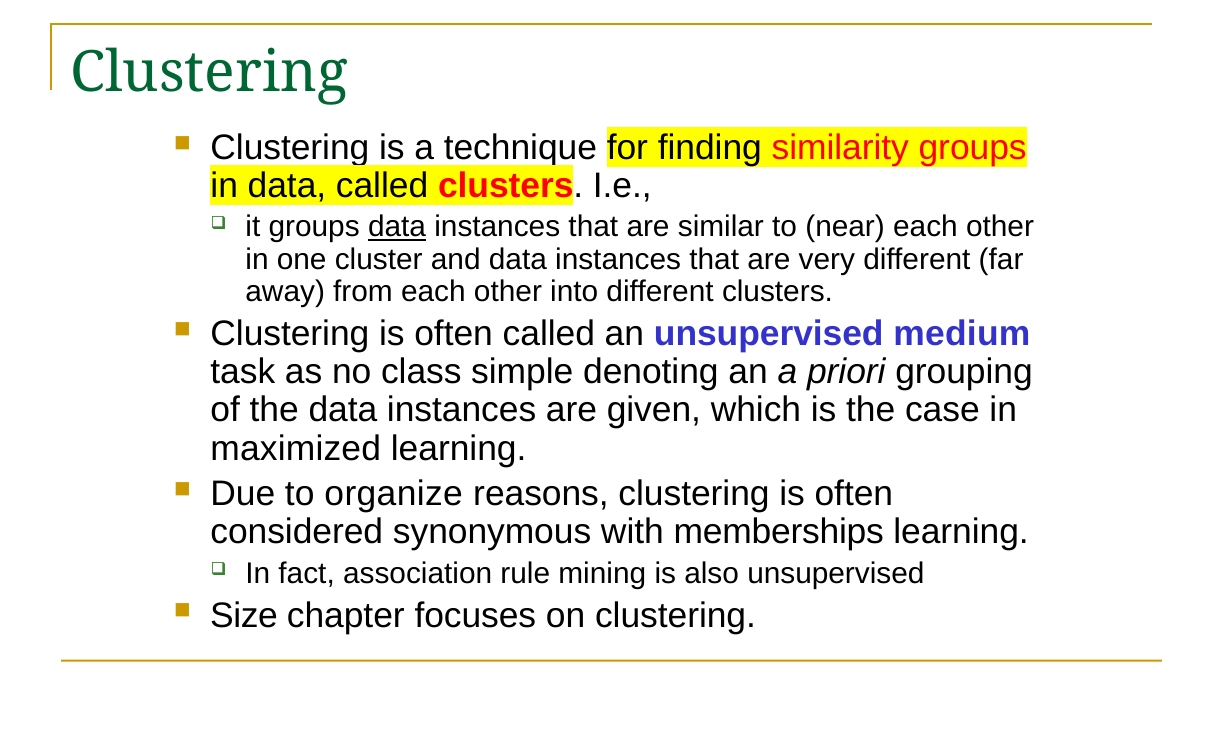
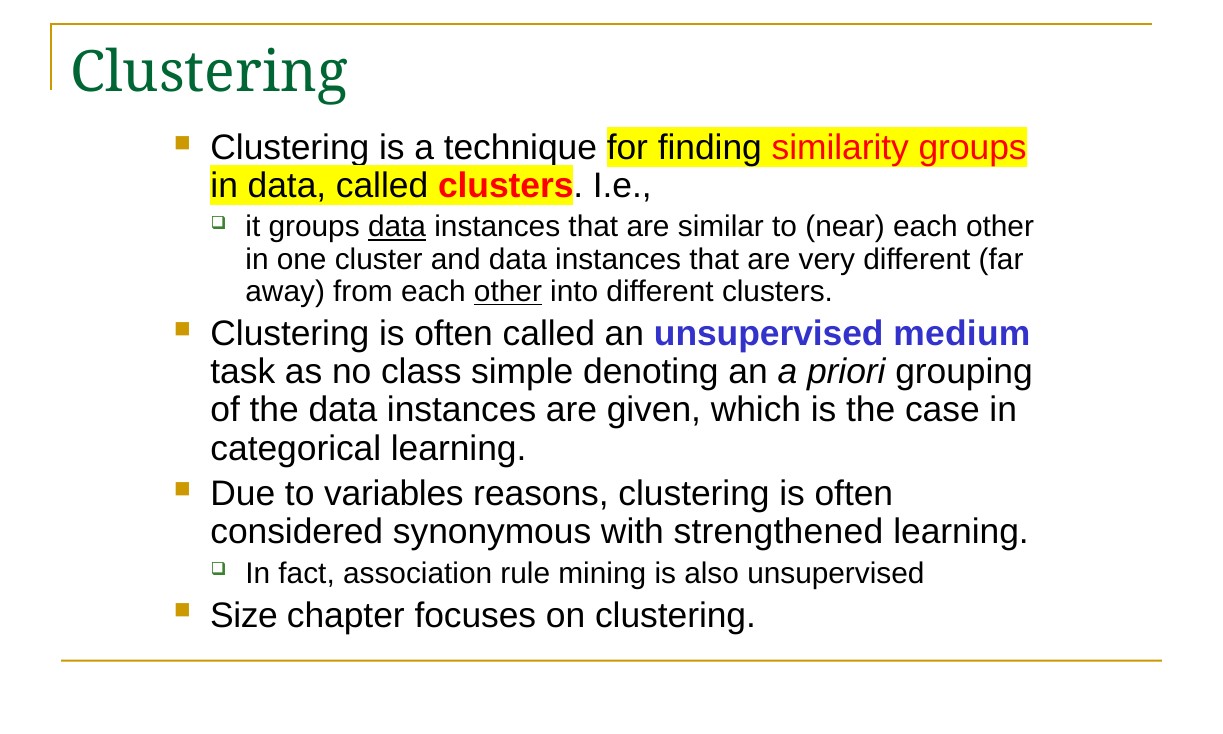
other at (508, 292) underline: none -> present
maximized: maximized -> categorical
organize: organize -> variables
memberships: memberships -> strengthened
